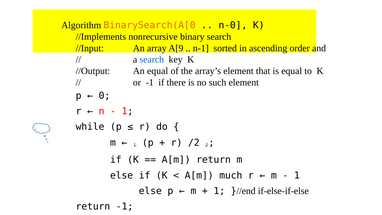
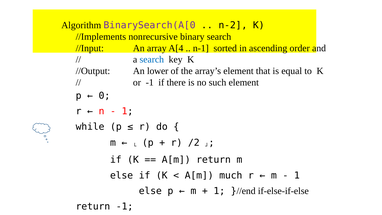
BinarySearch(A[0 colour: orange -> purple
n-0: n-0 -> n-2
A[9: A[9 -> A[4
An equal: equal -> lower
